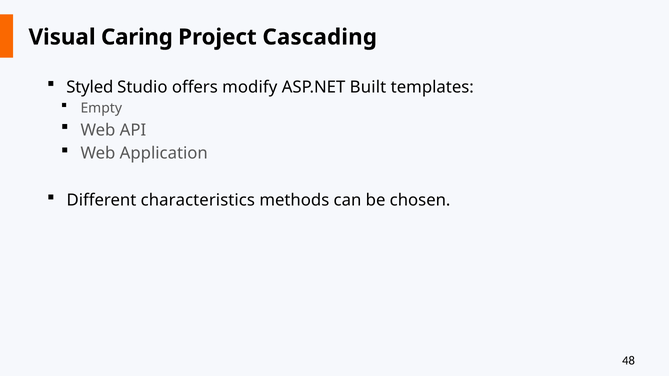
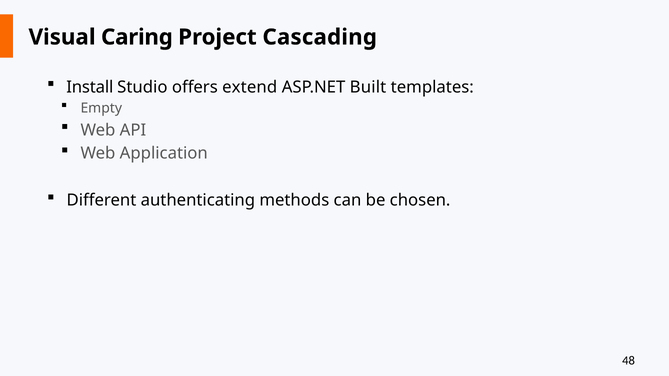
Styled: Styled -> Install
modify: modify -> extend
characteristics: characteristics -> authenticating
